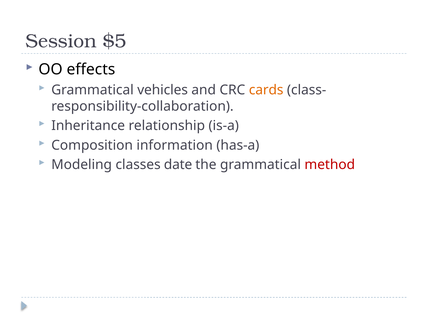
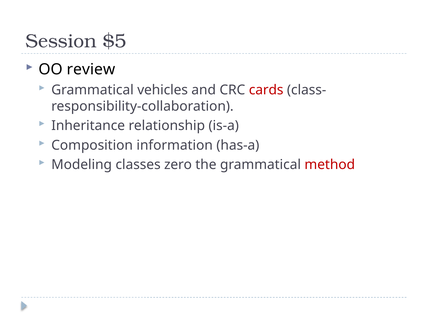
effects: effects -> review
cards colour: orange -> red
date: date -> zero
